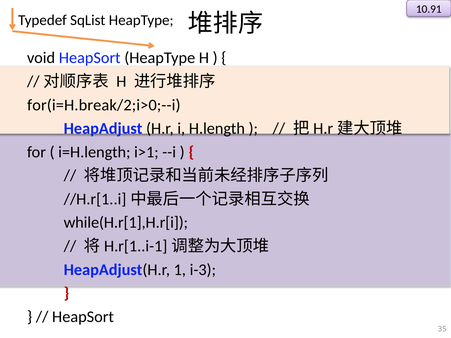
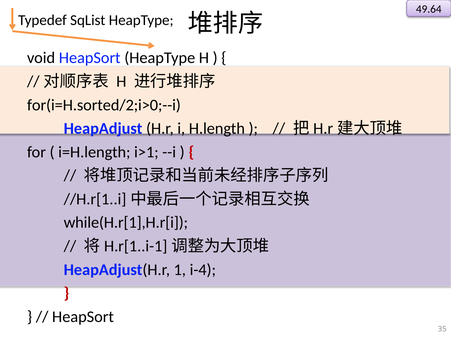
10.91: 10.91 -> 49.64
for(i=H.break/2;i>0;--i: for(i=H.break/2;i>0;--i -> for(i=H.sorted/2;i>0;--i
i-3: i-3 -> i-4
